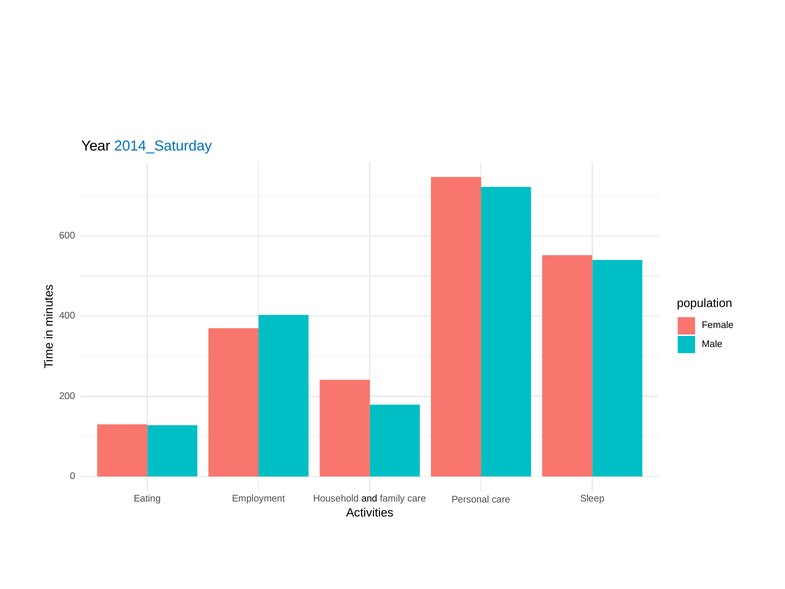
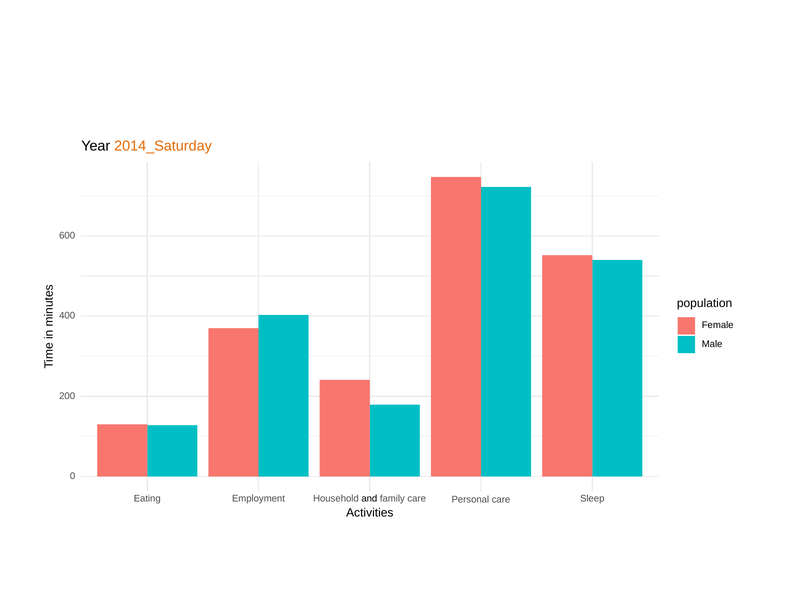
2014_Saturday colour: blue -> orange
